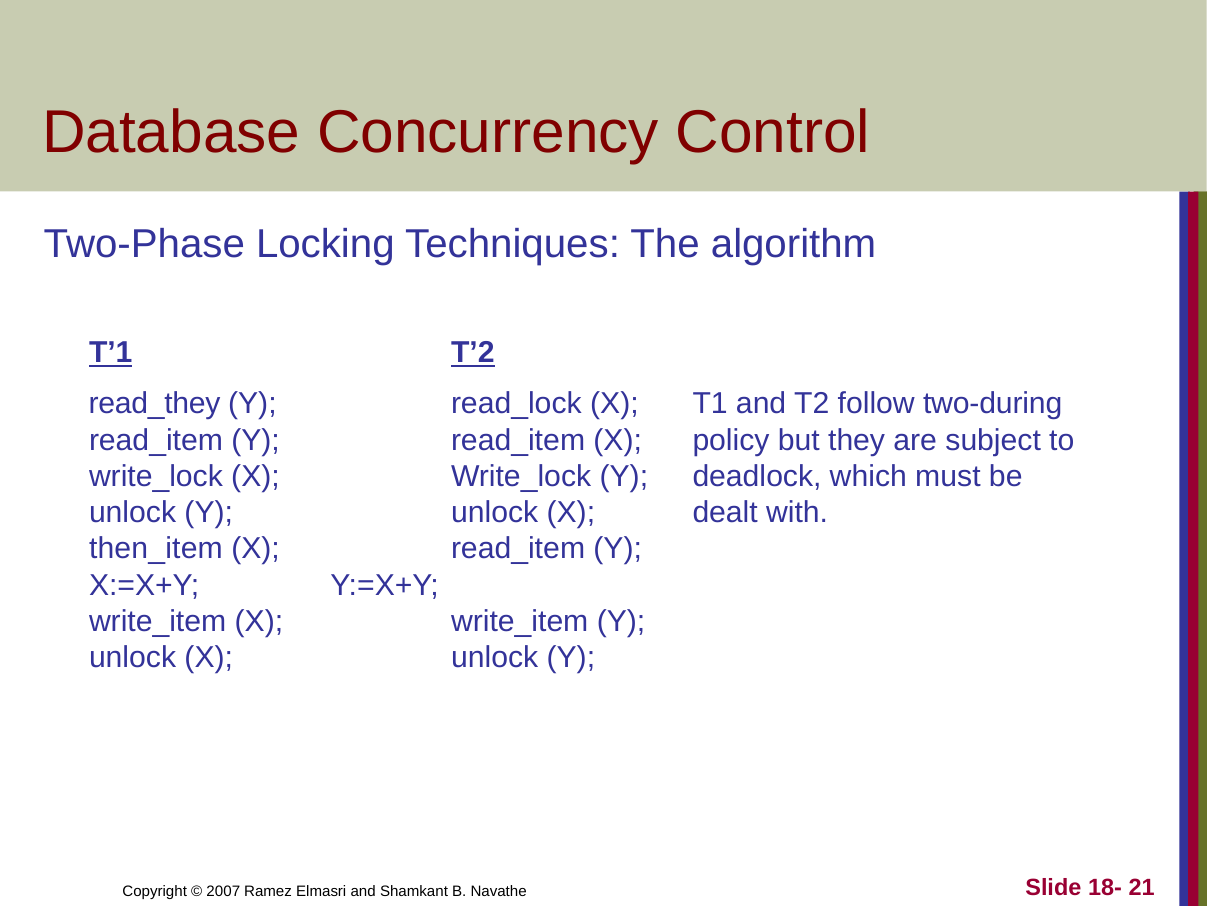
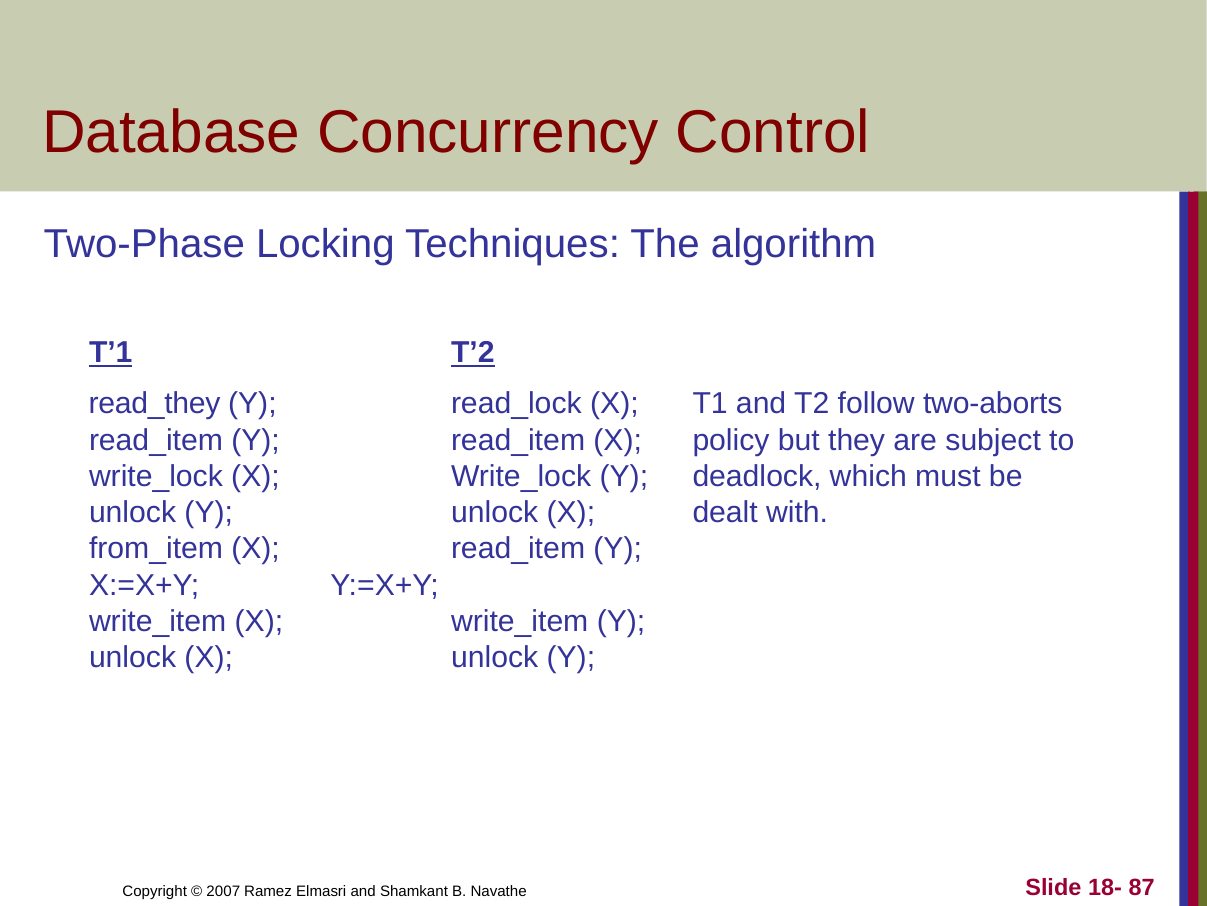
two-during: two-during -> two-aborts
then_item: then_item -> from_item
21: 21 -> 87
